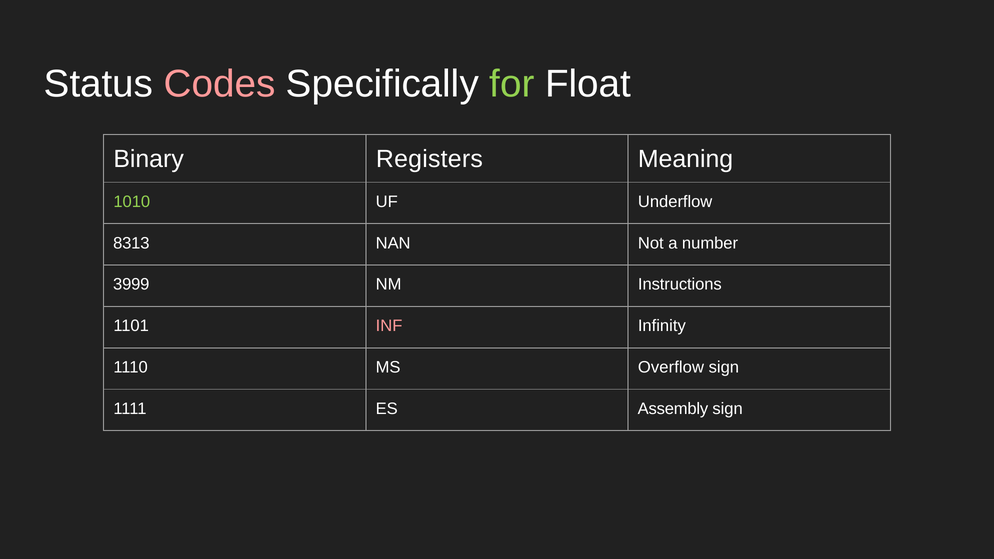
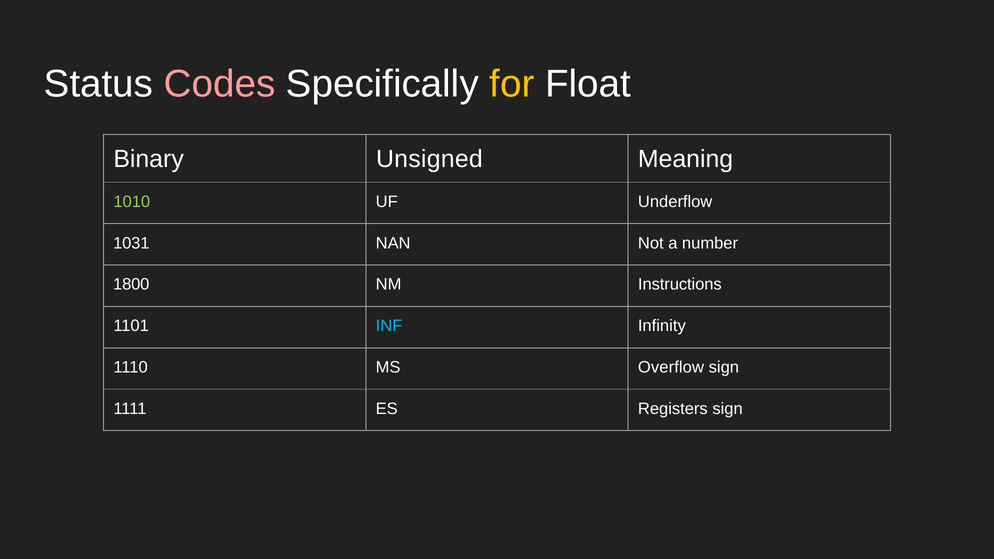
for colour: light green -> yellow
Registers: Registers -> Unsigned
8313: 8313 -> 1031
3999: 3999 -> 1800
INF colour: pink -> light blue
Assembly: Assembly -> Registers
